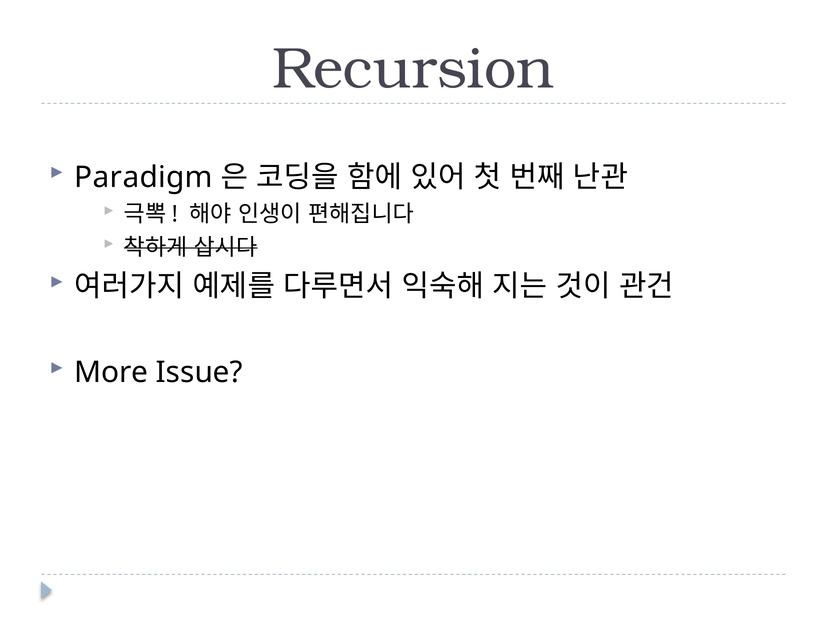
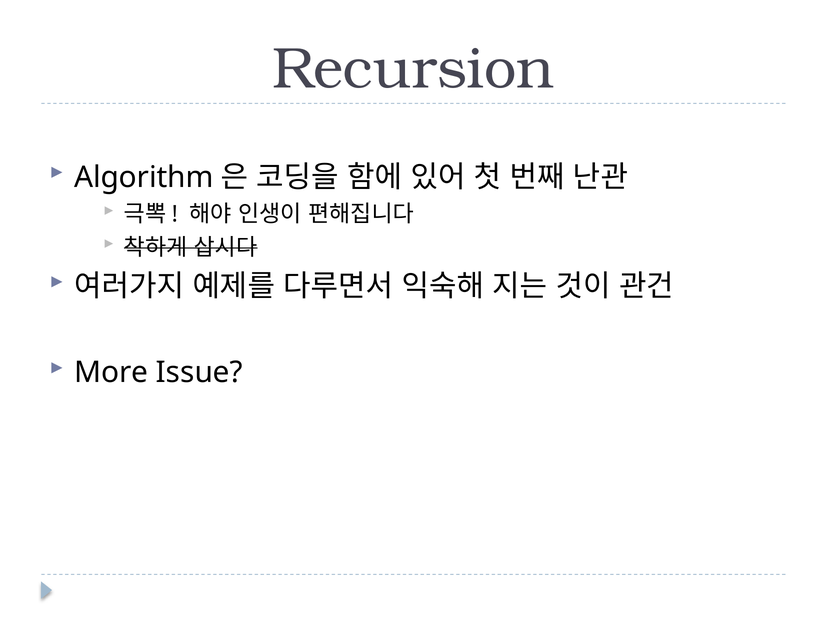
Paradigm: Paradigm -> Algorithm
